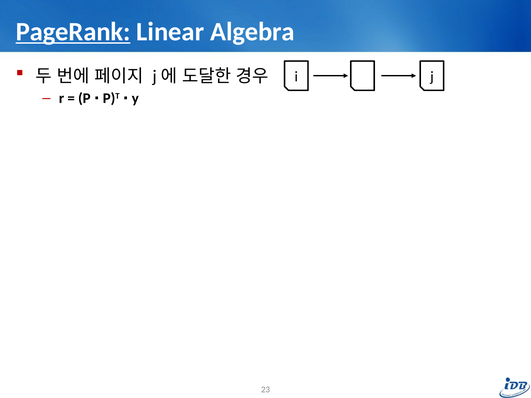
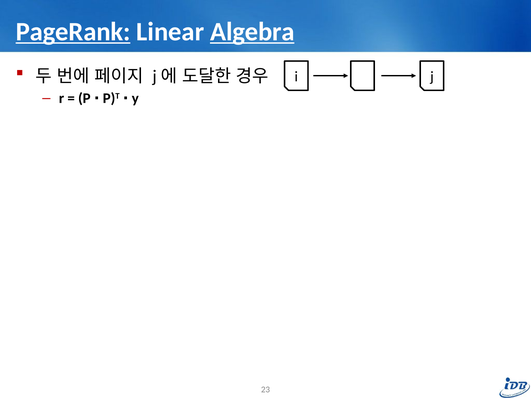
Algebra underline: none -> present
